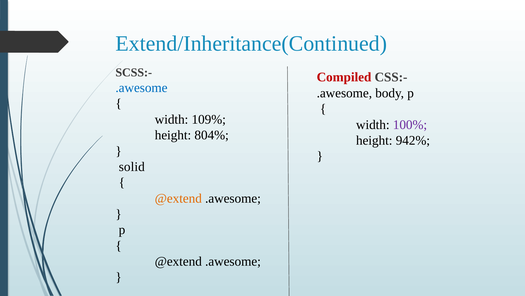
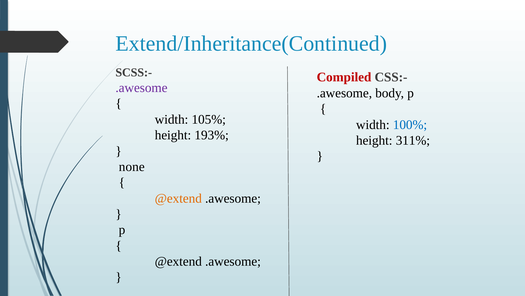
.awesome at (141, 88) colour: blue -> purple
109%: 109% -> 105%
100% colour: purple -> blue
804%: 804% -> 193%
942%: 942% -> 311%
solid: solid -> none
